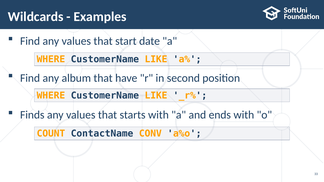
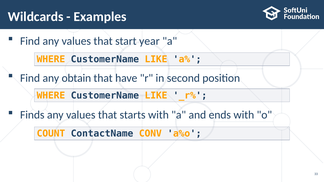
date: date -> year
album: album -> obtain
